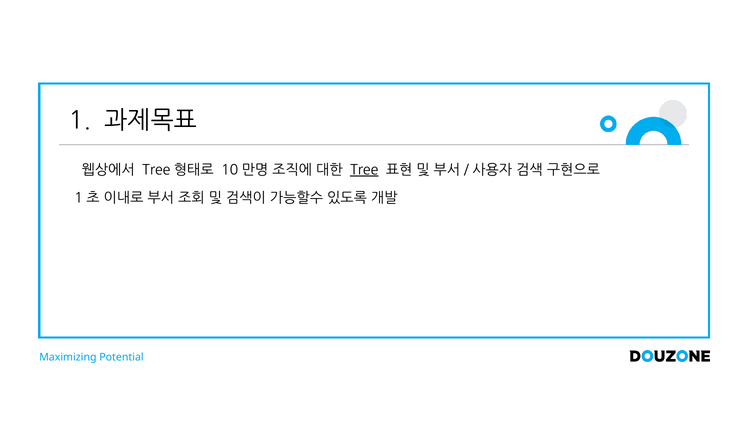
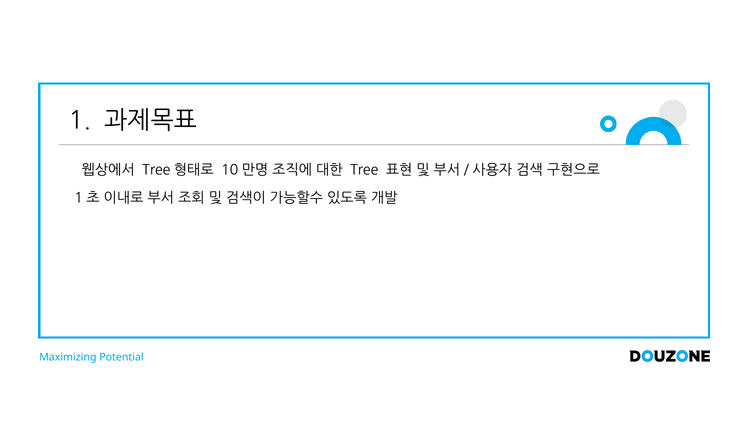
Tree underline: present -> none
